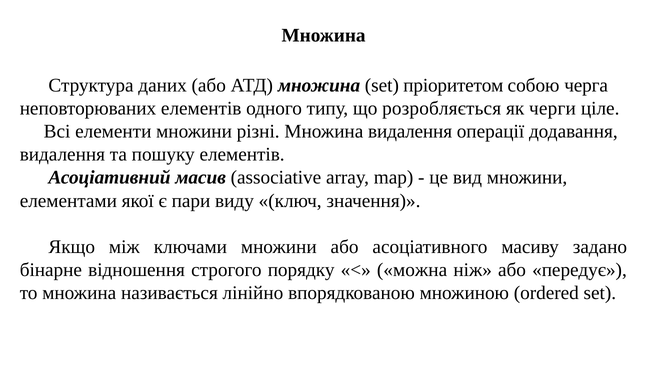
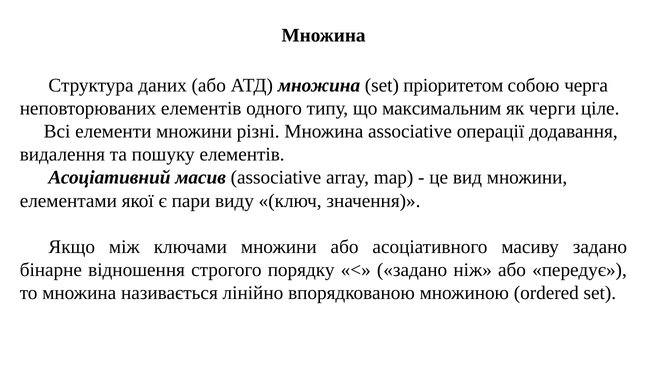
розробляється: розробляється -> максимальним
Множина видалення: видалення -> associative
можна at (412, 270): можна -> задано
